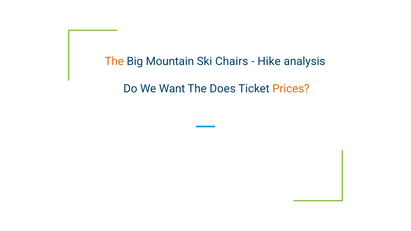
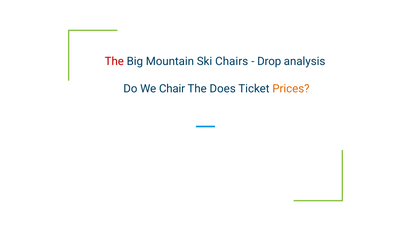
The at (114, 61) colour: orange -> red
Hike: Hike -> Drop
Want: Want -> Chair
